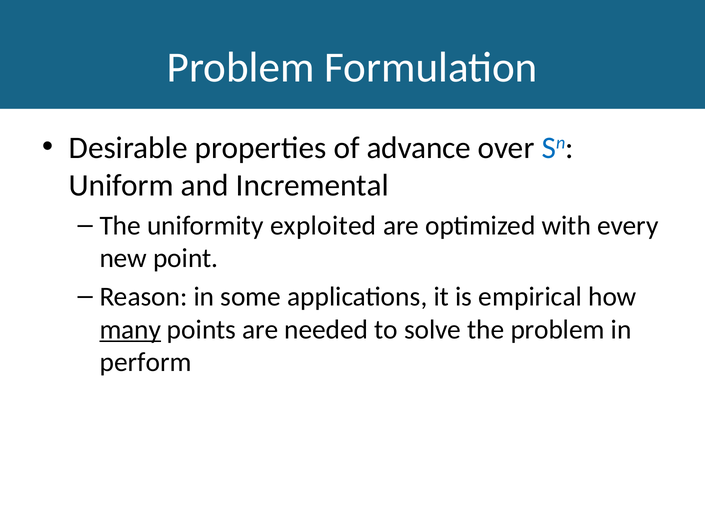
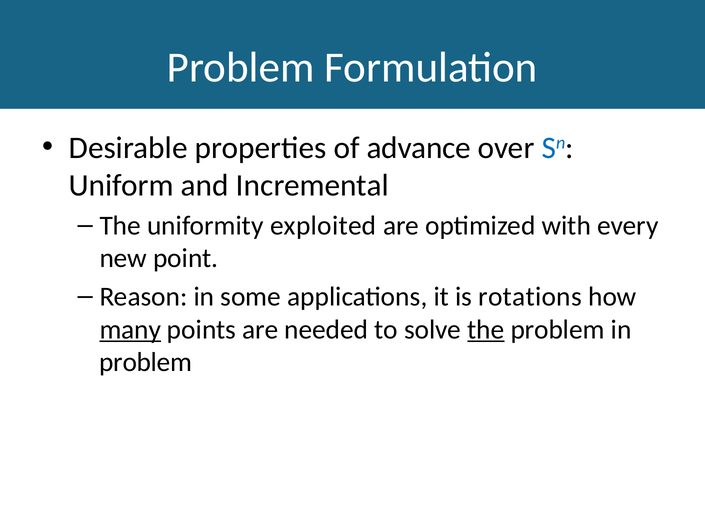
empirical: empirical -> rotations
the at (486, 330) underline: none -> present
perform at (146, 363): perform -> problem
